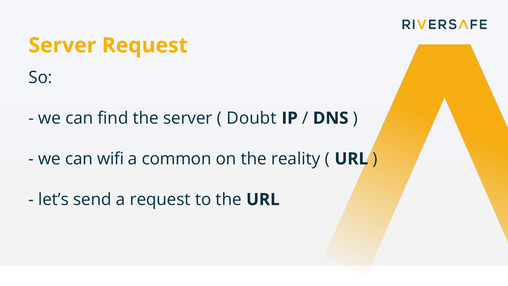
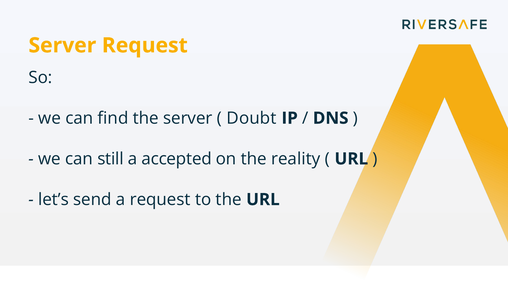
wifi: wifi -> still
common: common -> accepted
